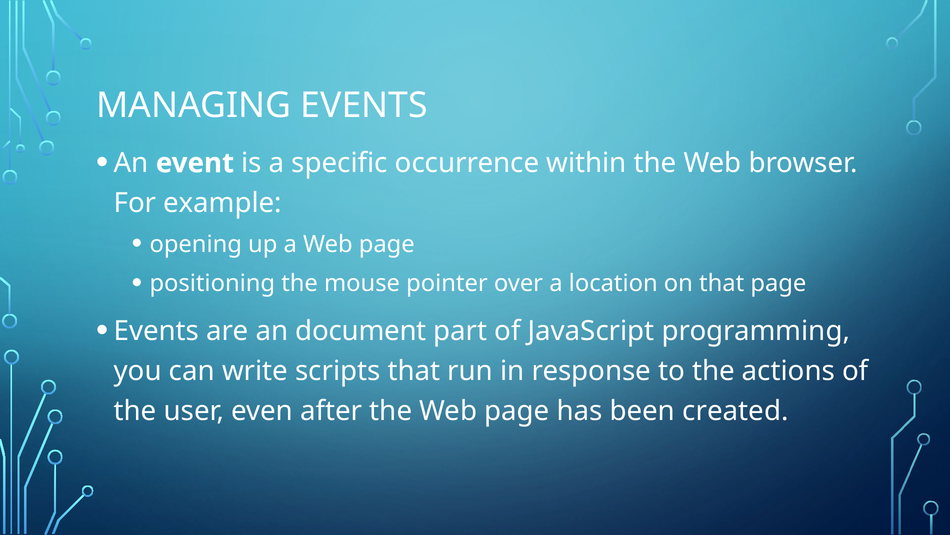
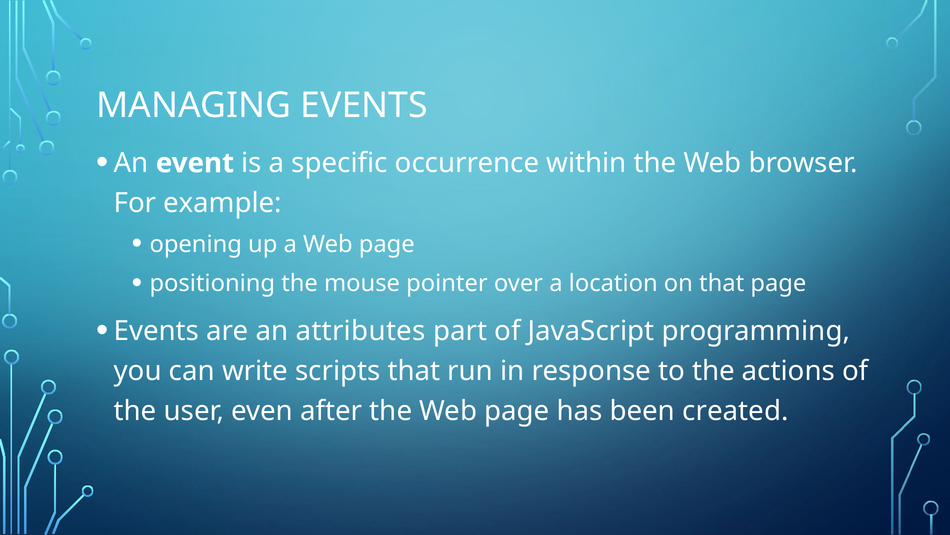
document: document -> attributes
